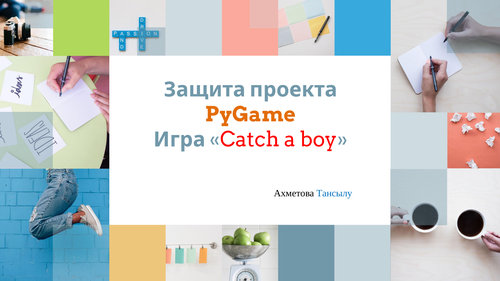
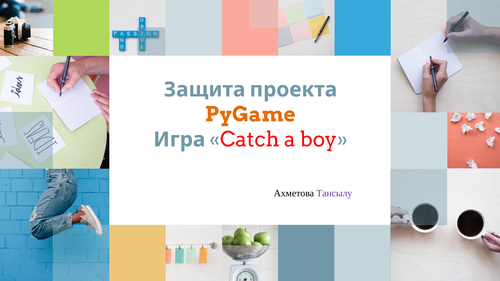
Тансылу colour: blue -> purple
